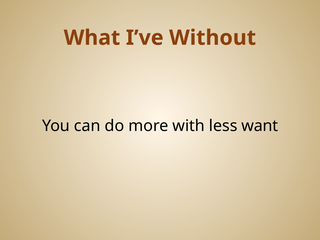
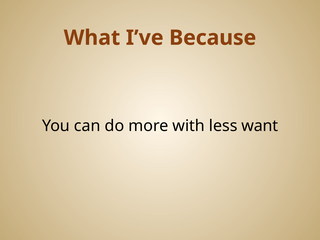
Without: Without -> Because
